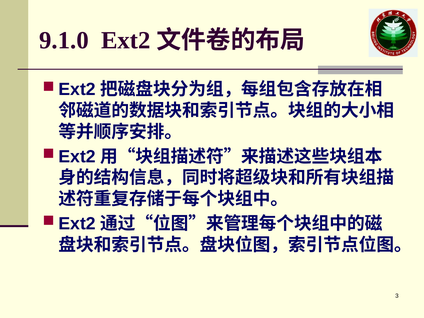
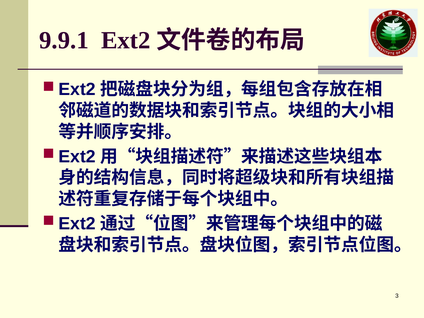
9.1.0: 9.1.0 -> 9.9.1
